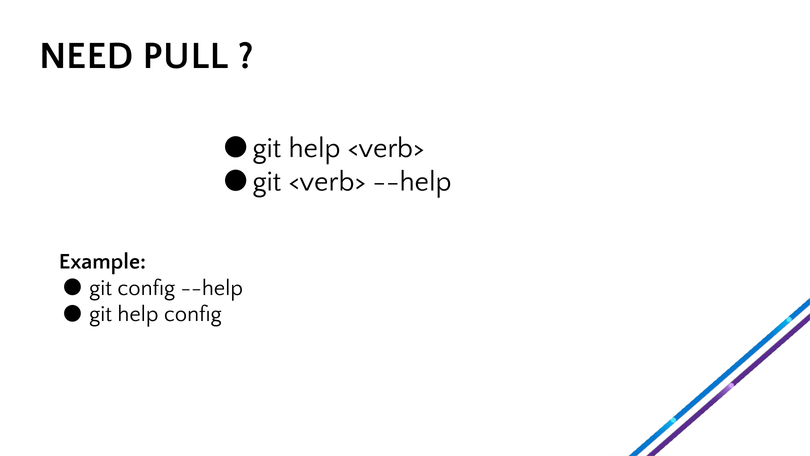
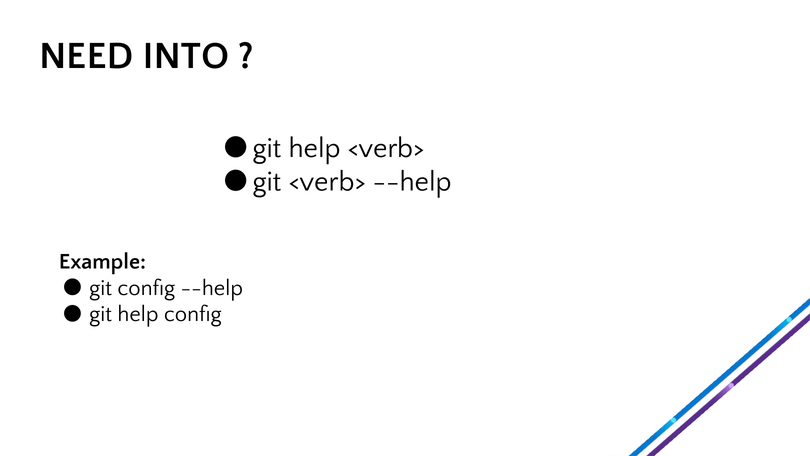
PULL: PULL -> INTO
